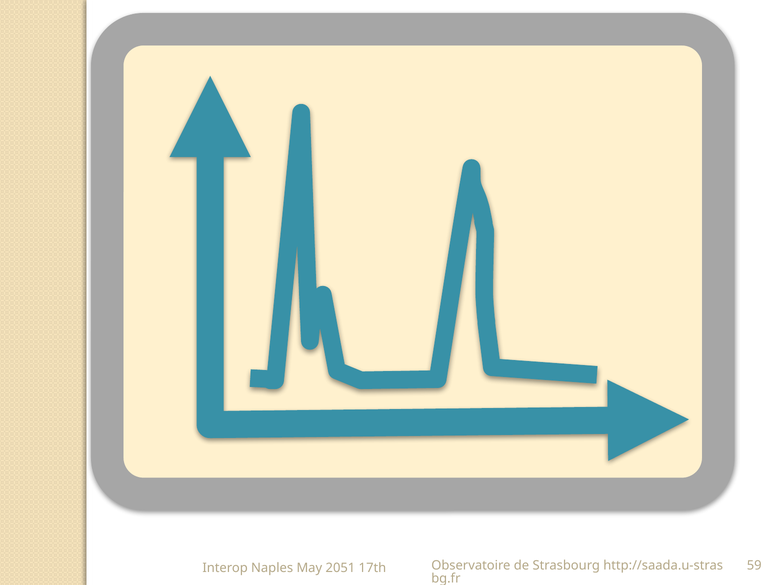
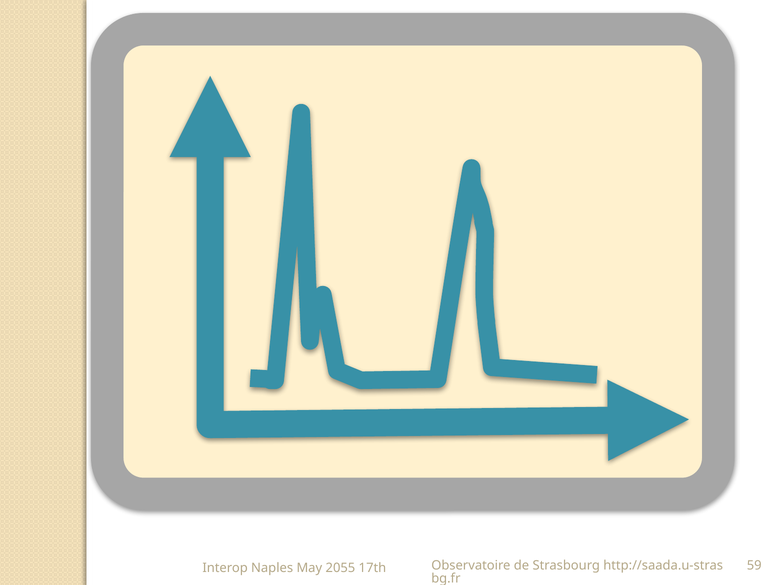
2051: 2051 -> 2055
